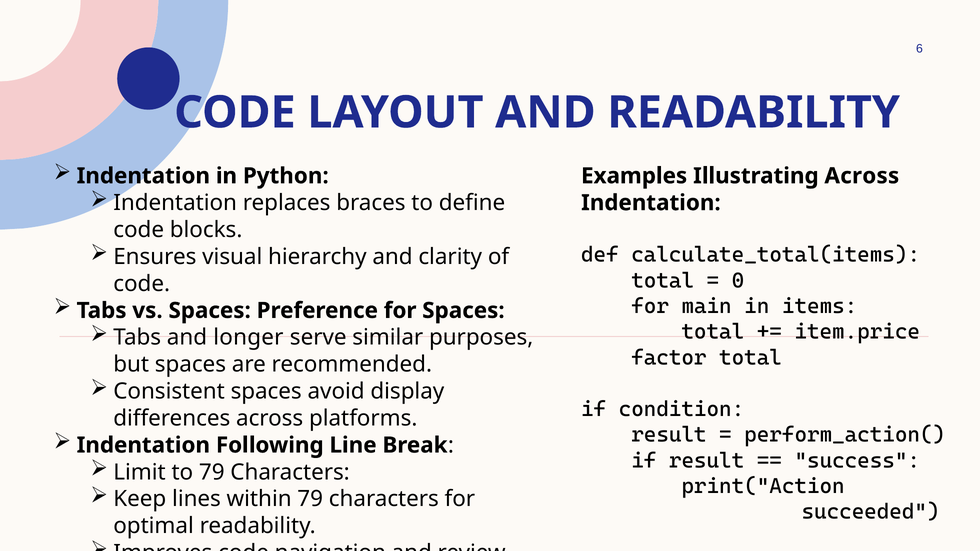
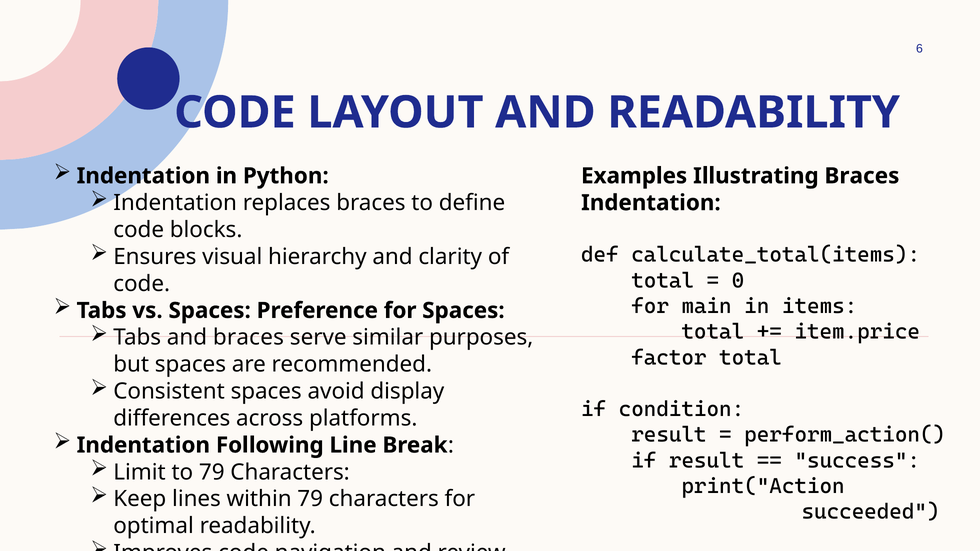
Illustrating Across: Across -> Braces
and longer: longer -> braces
